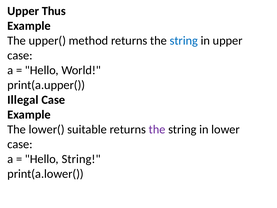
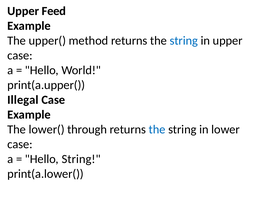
Thus: Thus -> Feed
suitable: suitable -> through
the at (157, 129) colour: purple -> blue
